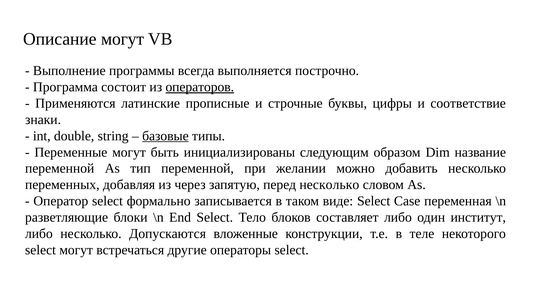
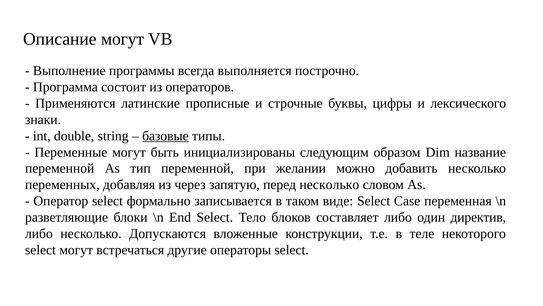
операторов underline: present -> none
соответствие: соответствие -> лексического
институт: институт -> директив
